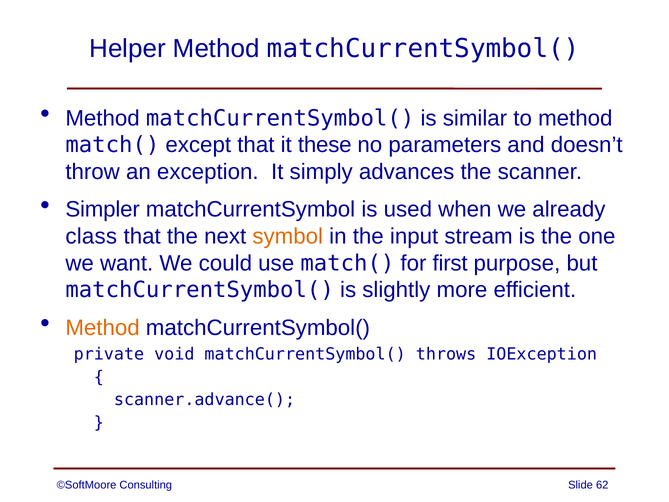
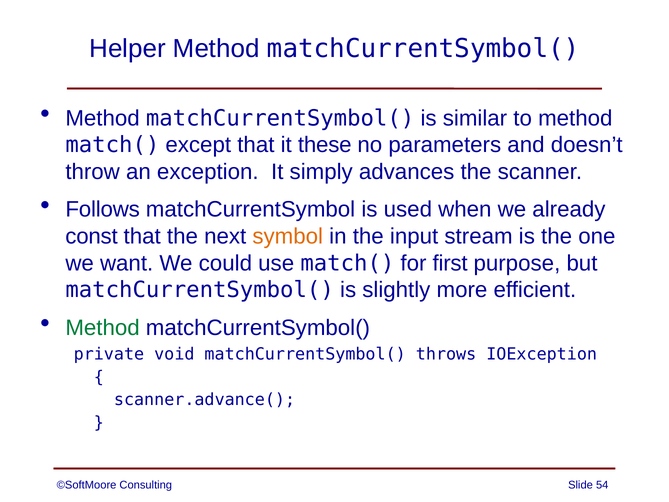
Simpler: Simpler -> Follows
class: class -> const
Method at (103, 328) colour: orange -> green
62: 62 -> 54
